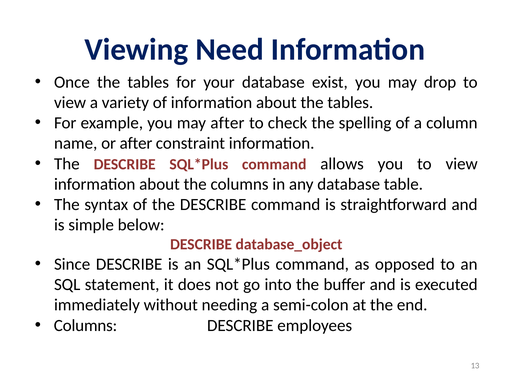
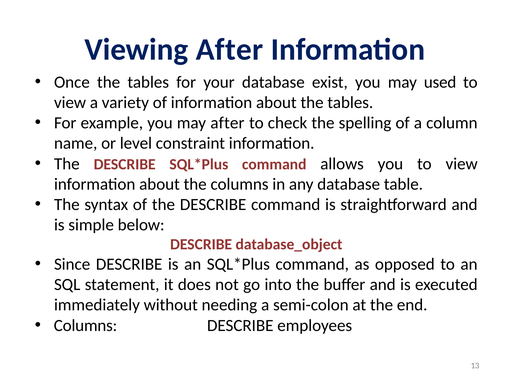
Viewing Need: Need -> After
drop: drop -> used
or after: after -> level
